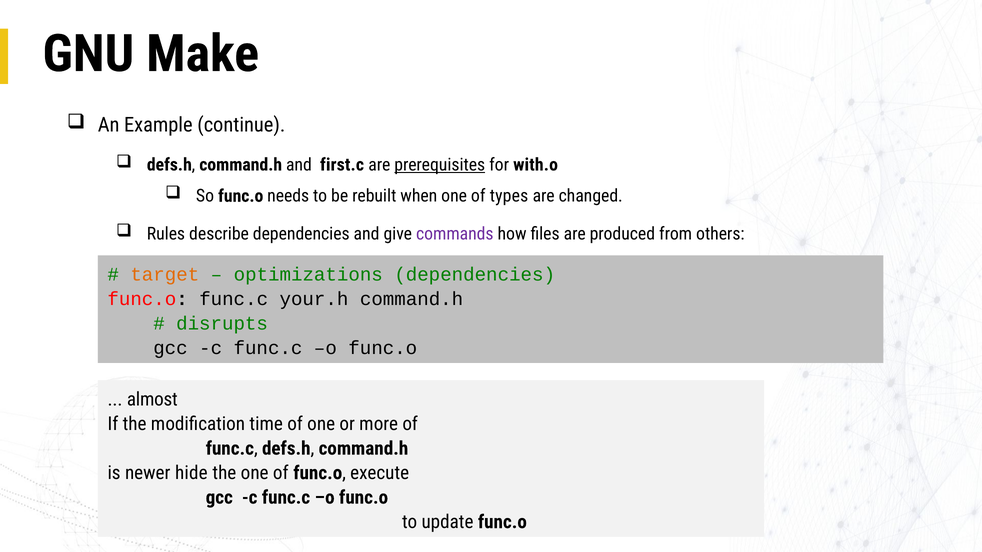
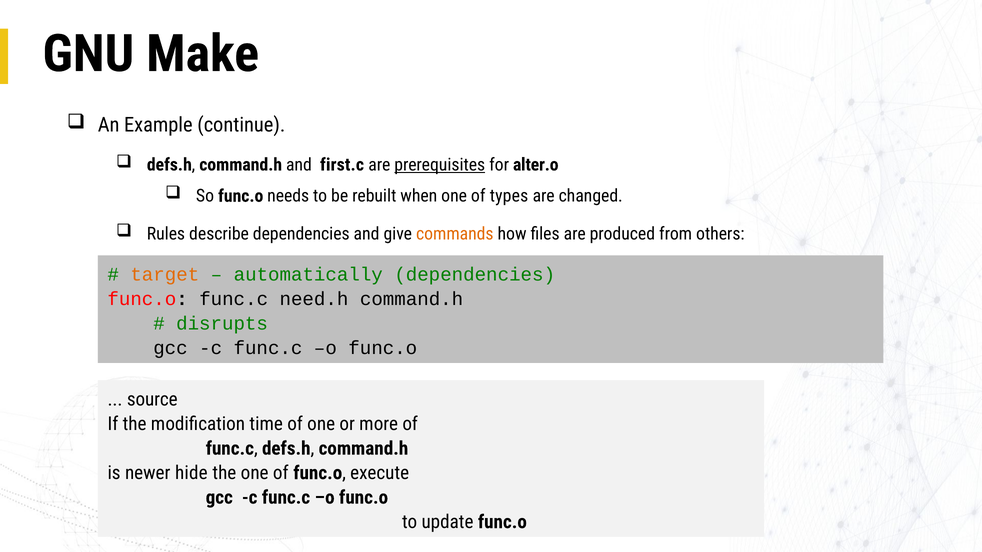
with.o: with.o -> alter.o
commands colour: purple -> orange
optimizations: optimizations -> automatically
your.h: your.h -> need.h
almost: almost -> source
